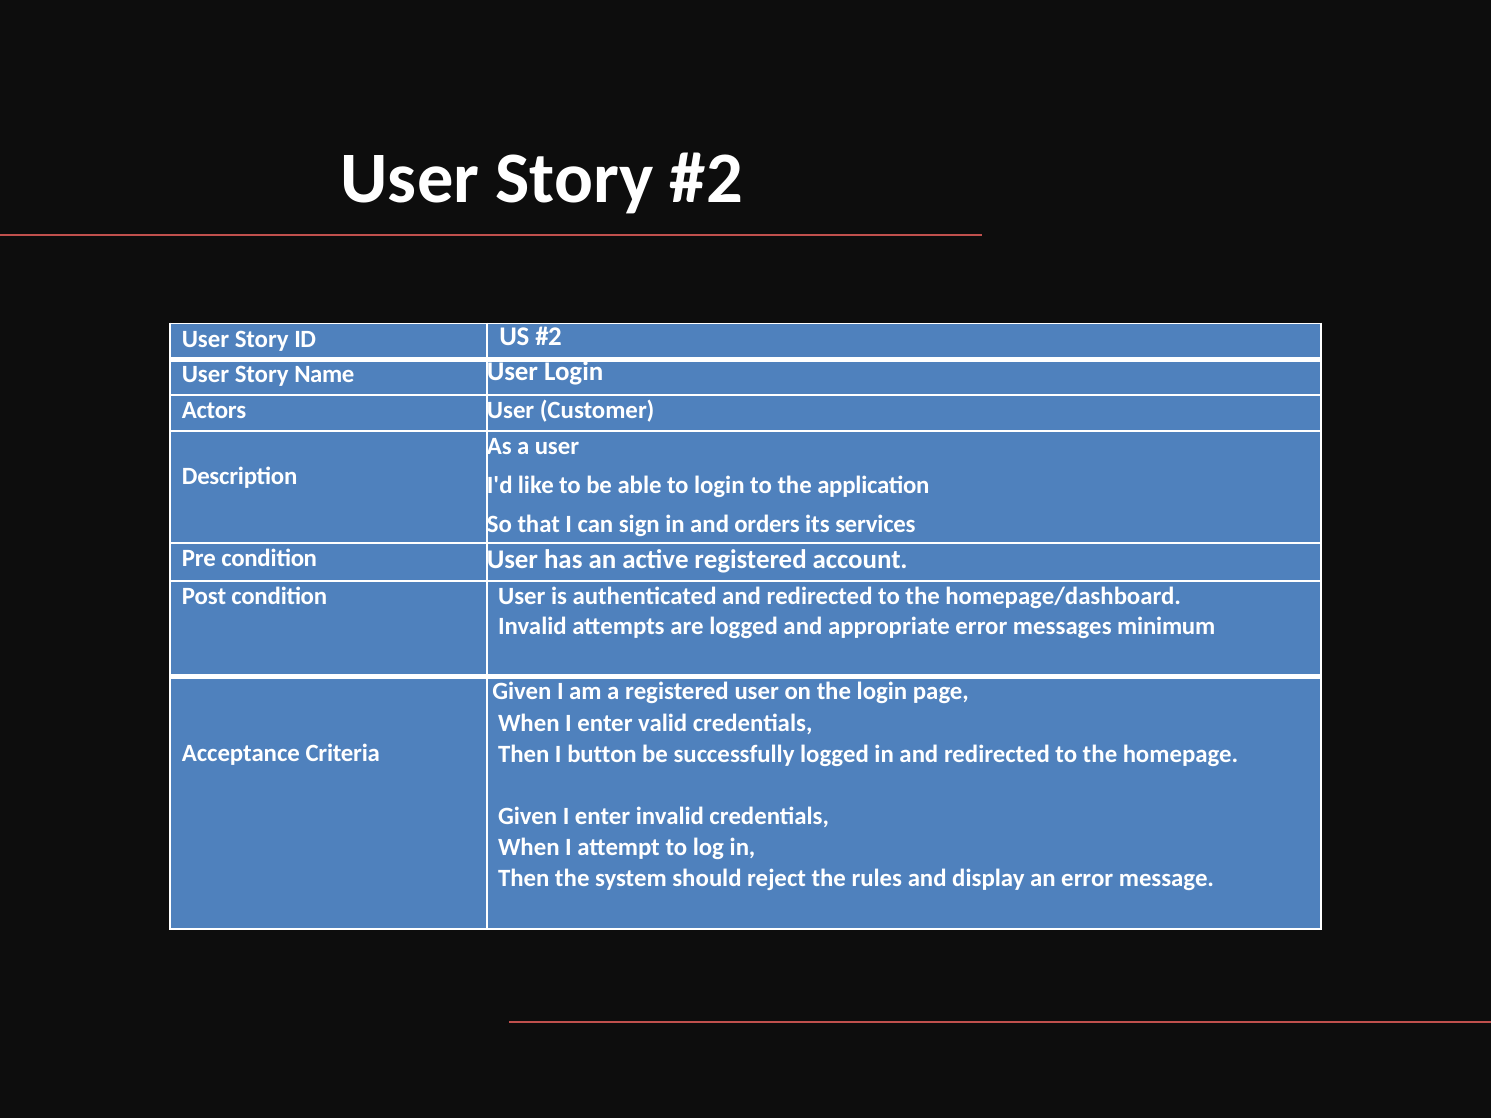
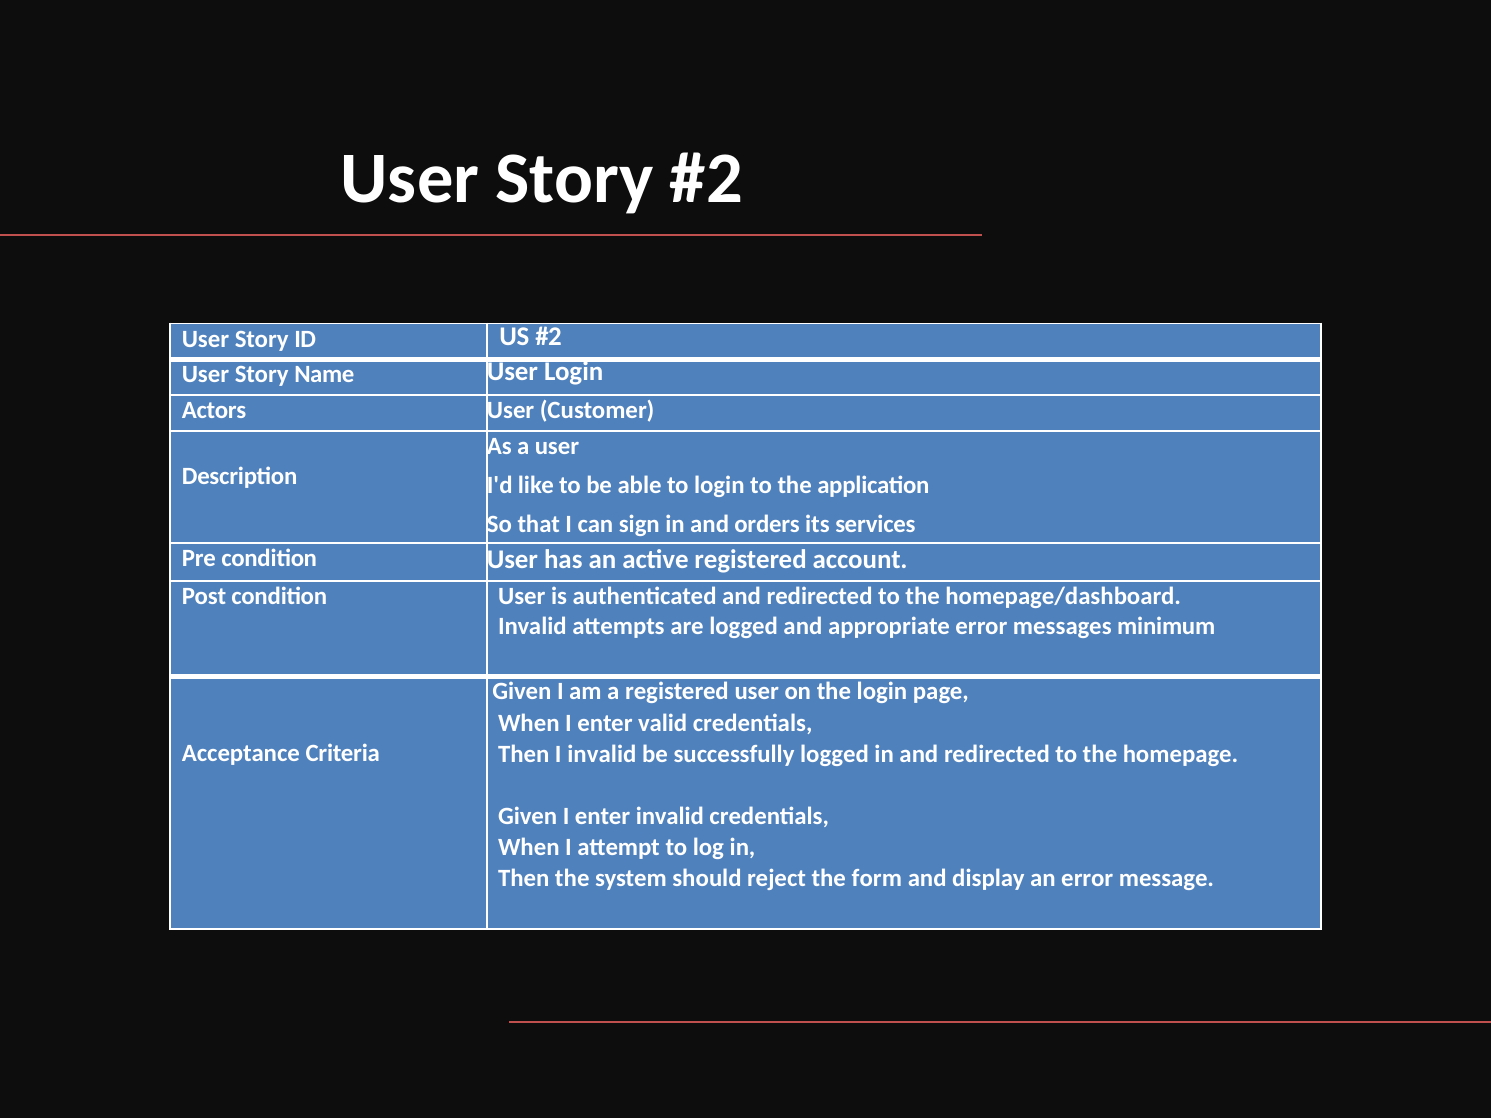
I button: button -> invalid
rules: rules -> form
